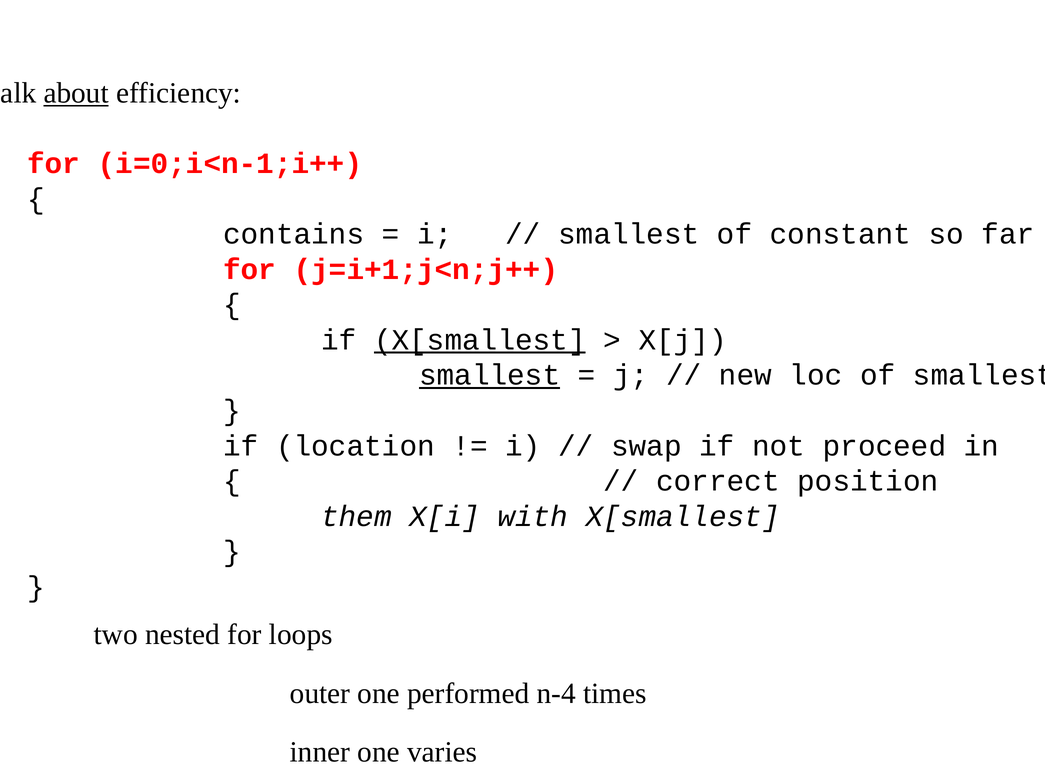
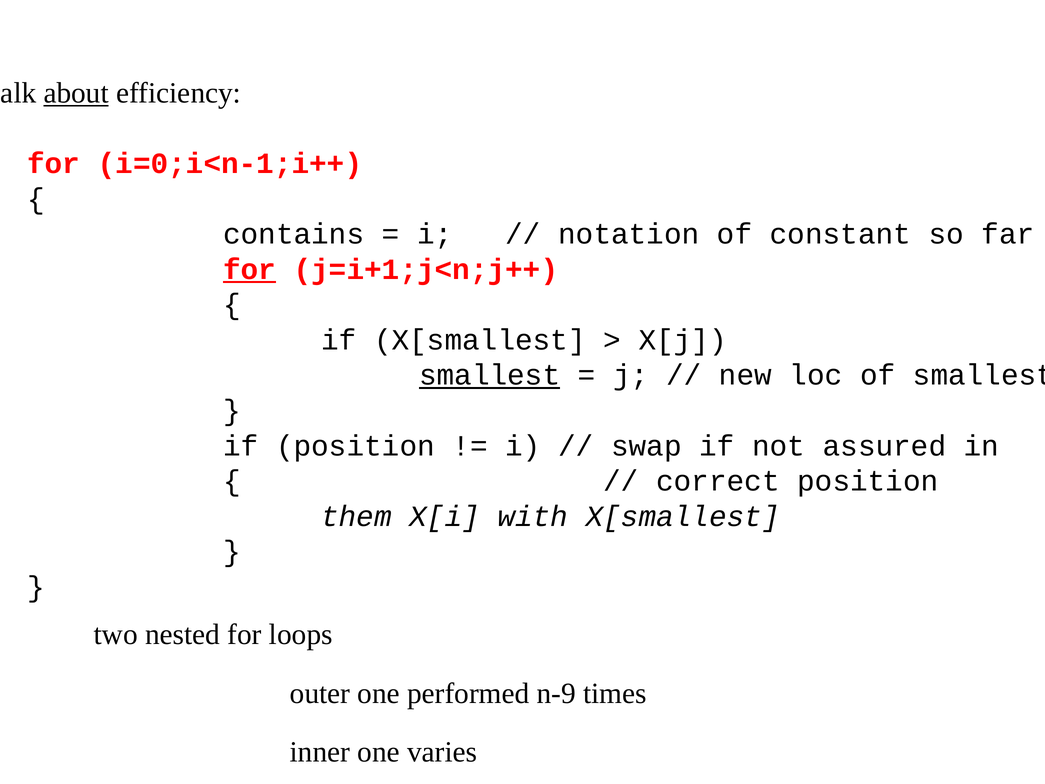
smallest at (629, 234): smallest -> notation
for at (250, 269) underline: none -> present
X[smallest at (480, 340) underline: present -> none
if location: location -> position
proceed: proceed -> assured
n-4: n-4 -> n-9
